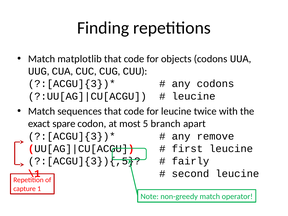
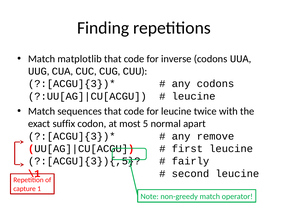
objects: objects -> inverse
spare: spare -> suffix
branch: branch -> normal
